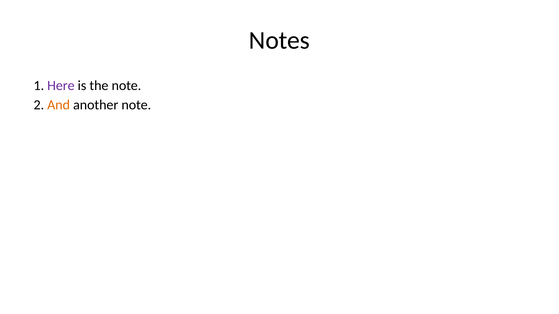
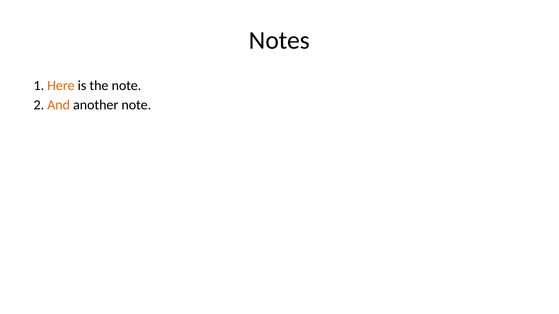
Here colour: purple -> orange
